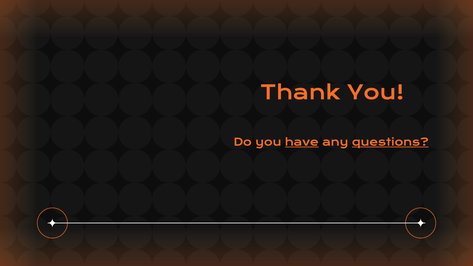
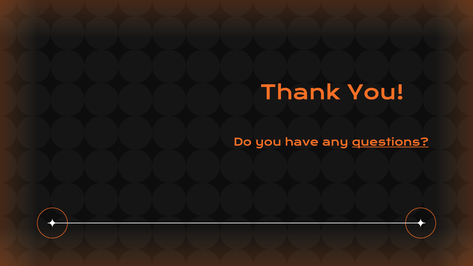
have underline: present -> none
